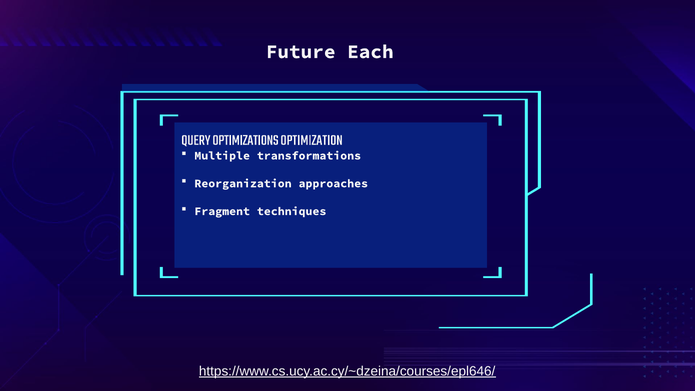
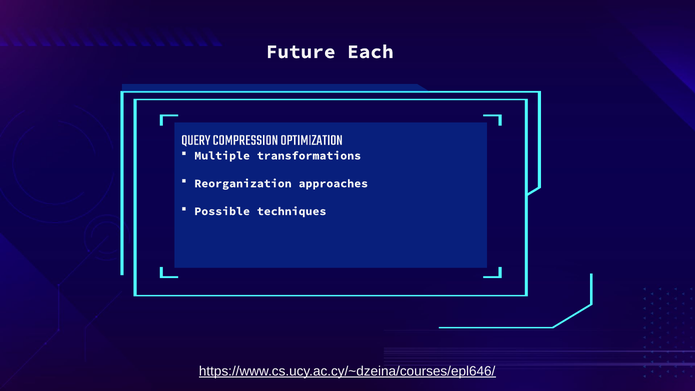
OPTIMIZATIONS: OPTIMIZATIONS -> COMPRESSION
Fragment: Fragment -> Possible
